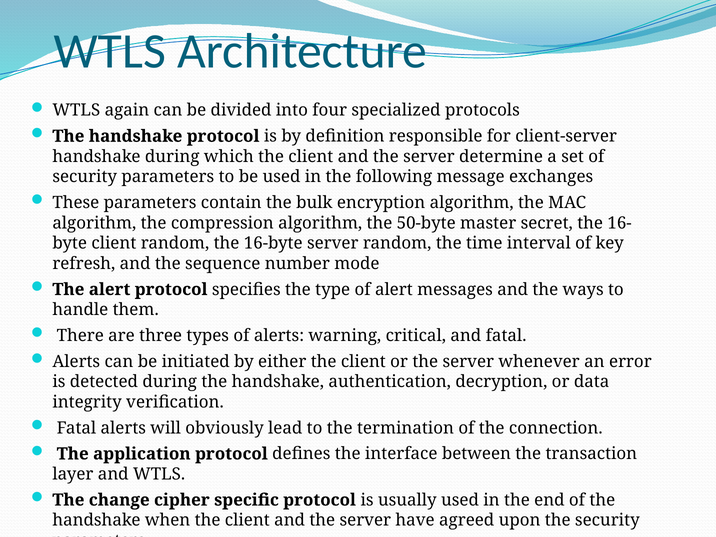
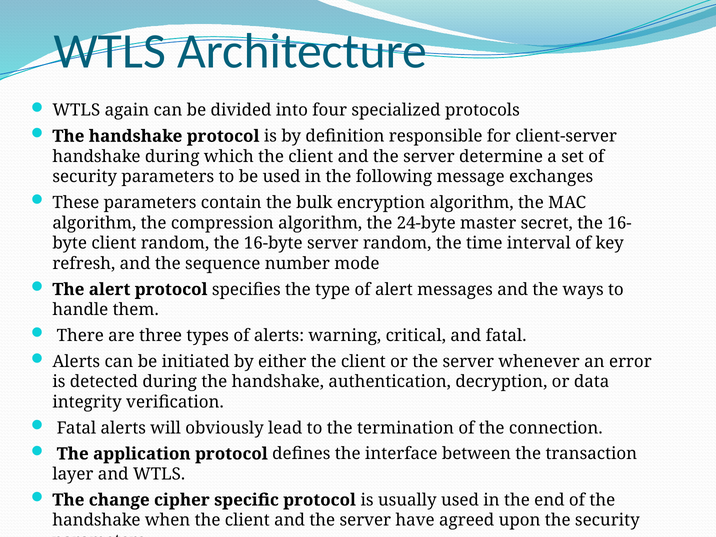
50-byte: 50-byte -> 24-byte
